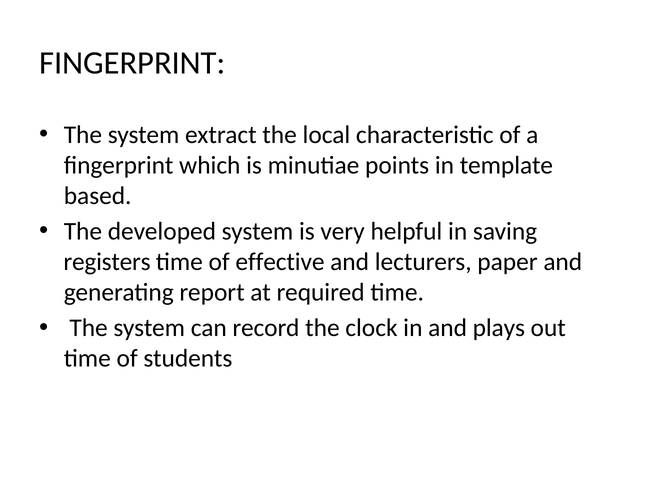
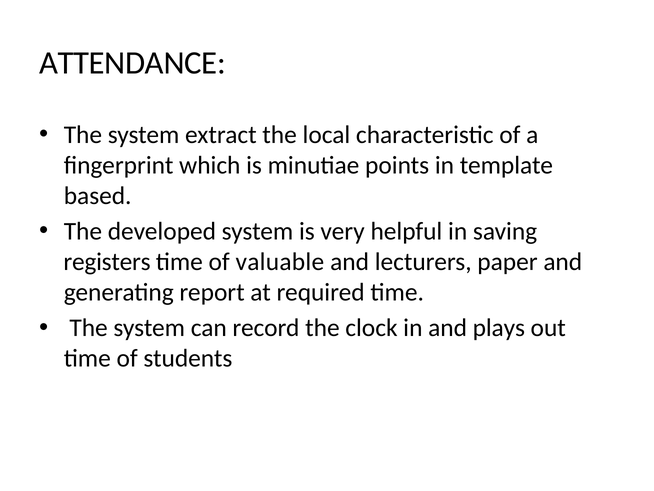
FINGERPRINT at (132, 63): FINGERPRINT -> ATTENDANCE
effective: effective -> valuable
